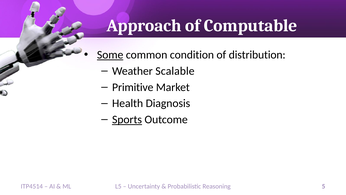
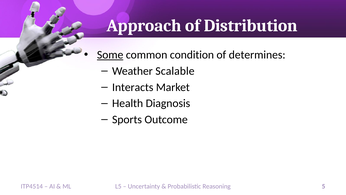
Computable: Computable -> Distribution
distribution: distribution -> determines
Primitive: Primitive -> Interacts
Sports underline: present -> none
